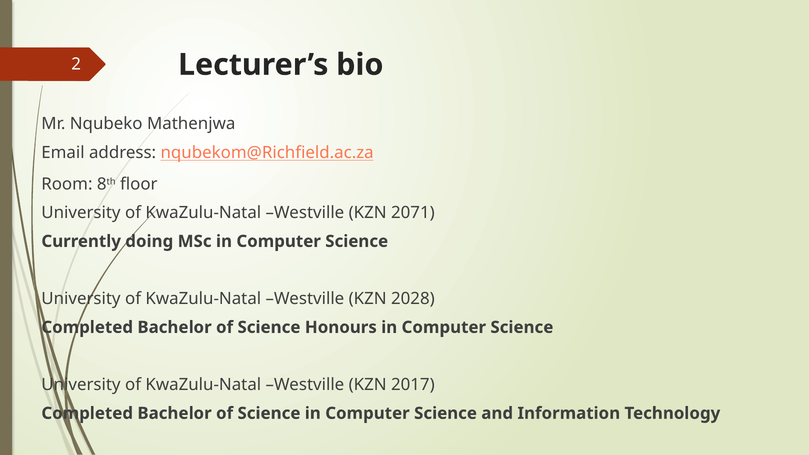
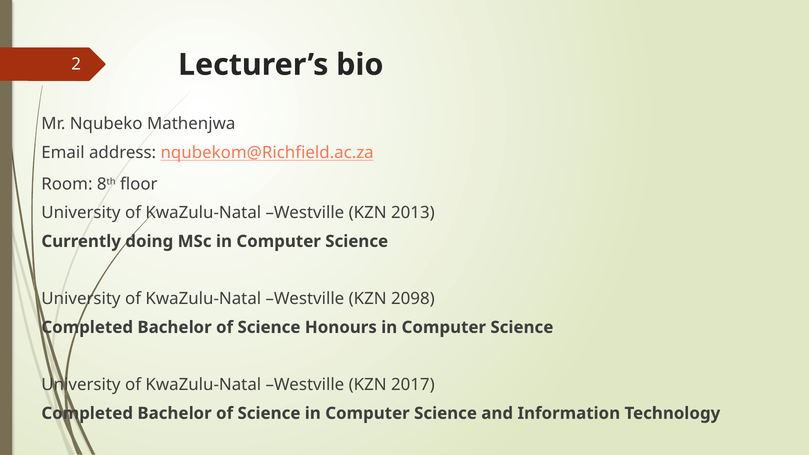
2071: 2071 -> 2013
2028: 2028 -> 2098
